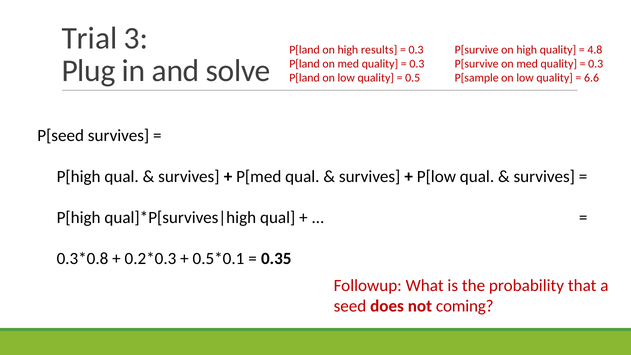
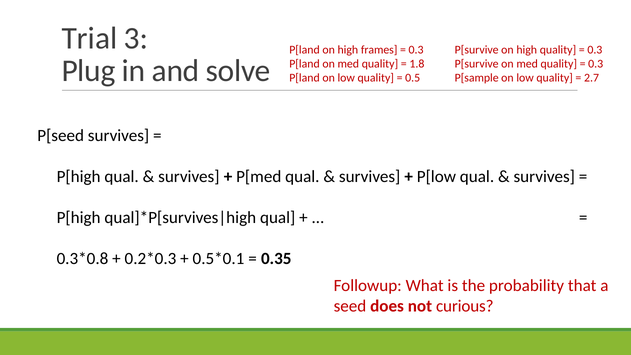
results: results -> frames
4.8 at (595, 50): 4.8 -> 0.3
0.3 at (417, 64): 0.3 -> 1.8
6.6: 6.6 -> 2.7
coming: coming -> curious
